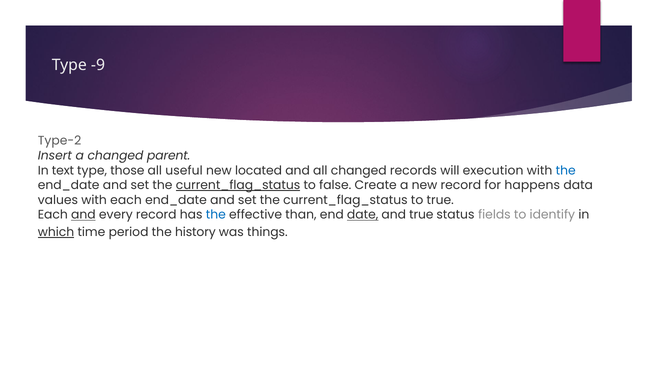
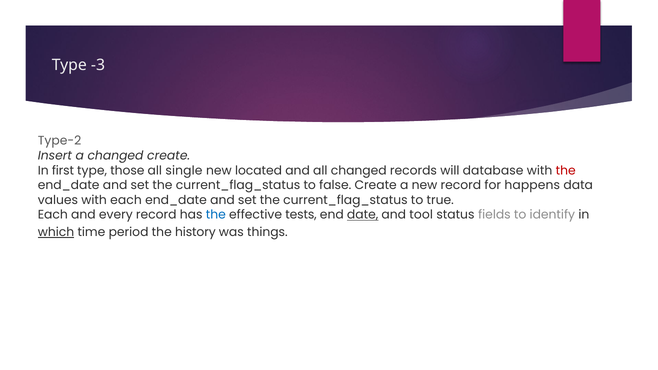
-9: -9 -> -3
changed parent: parent -> create
text: text -> first
useful: useful -> single
execution: execution -> database
the at (566, 171) colour: blue -> red
current_flag_status at (238, 185) underline: present -> none
and at (83, 215) underline: present -> none
than: than -> tests
and true: true -> tool
